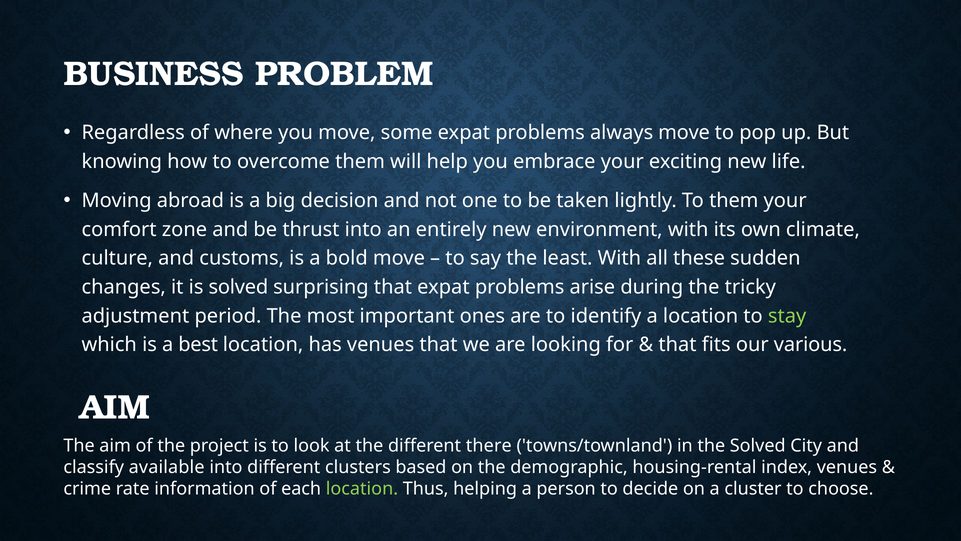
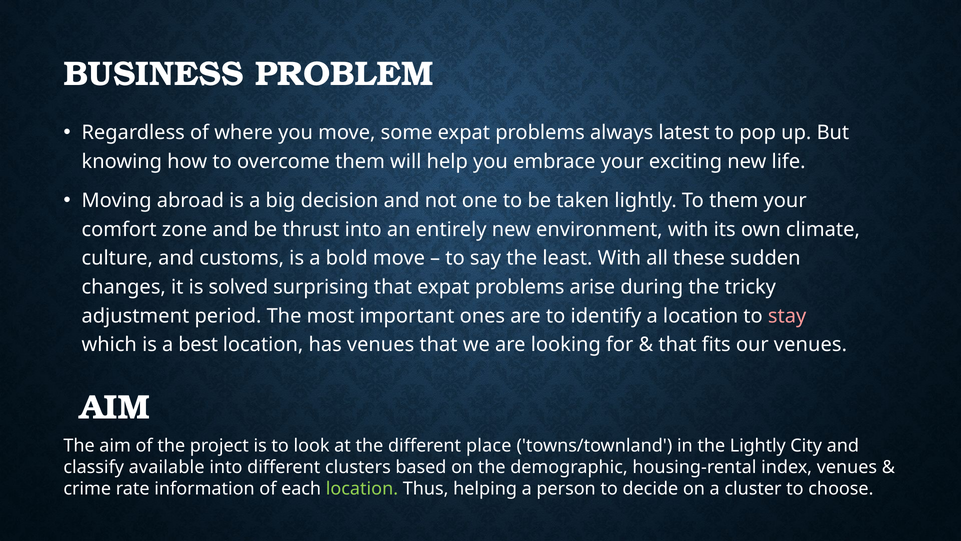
always move: move -> latest
stay colour: light green -> pink
our various: various -> venues
there: there -> place
the Solved: Solved -> Lightly
